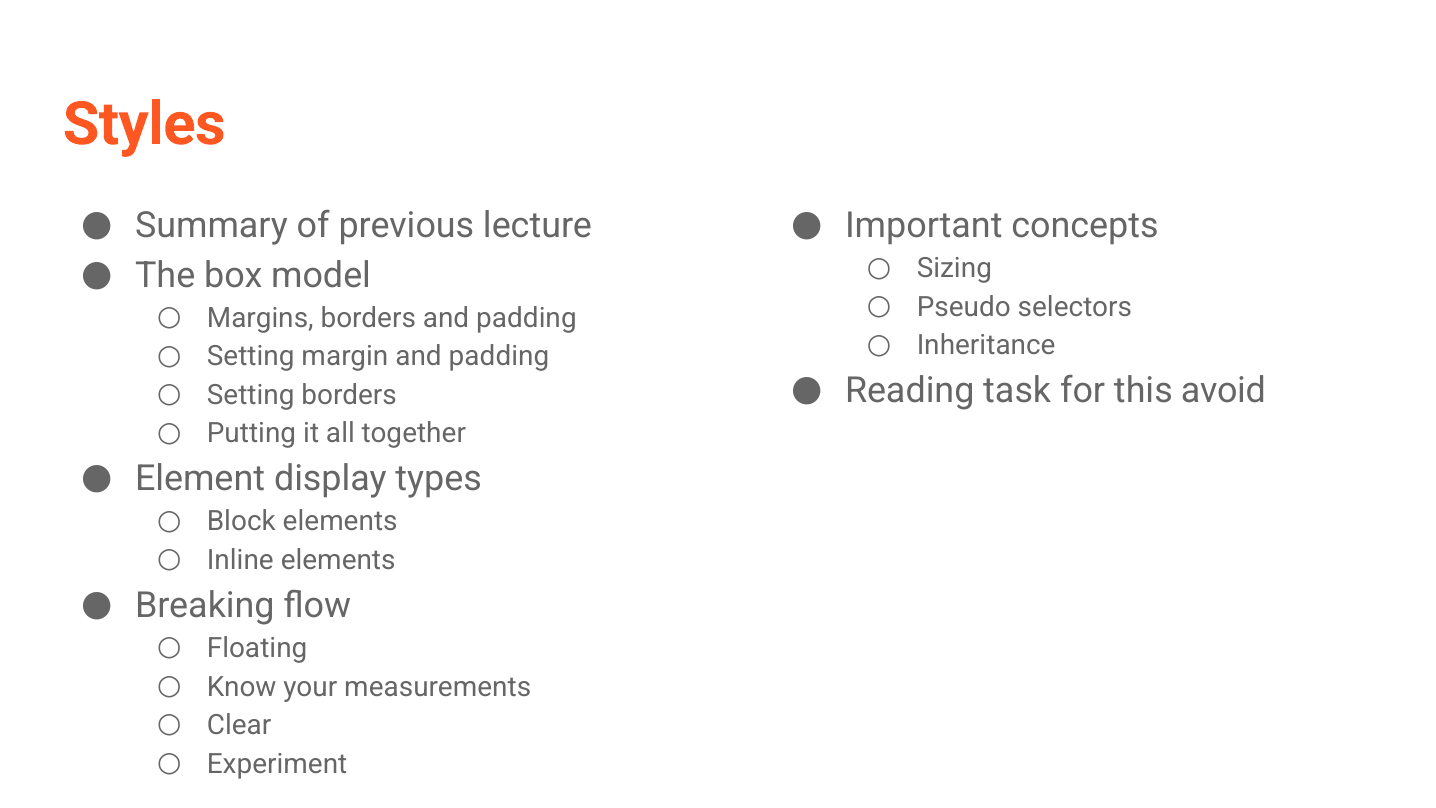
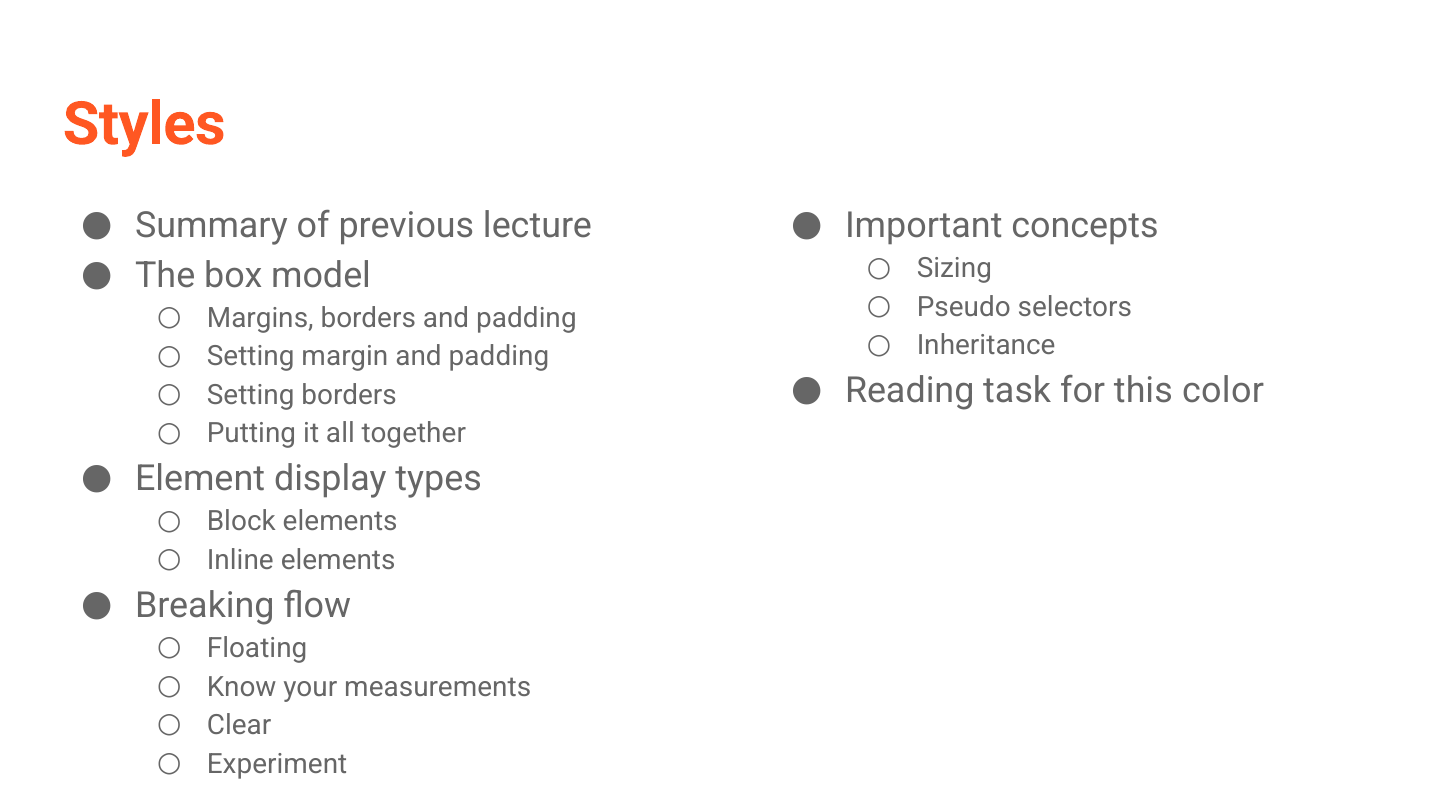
avoid: avoid -> color
